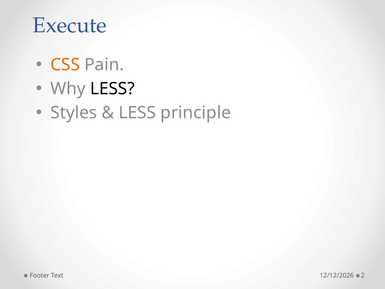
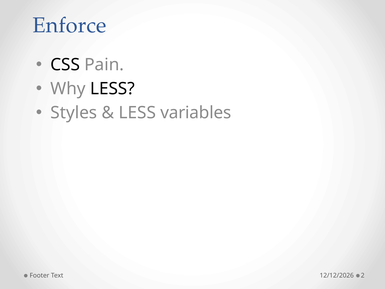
Execute: Execute -> Enforce
CSS colour: orange -> black
principle: principle -> variables
